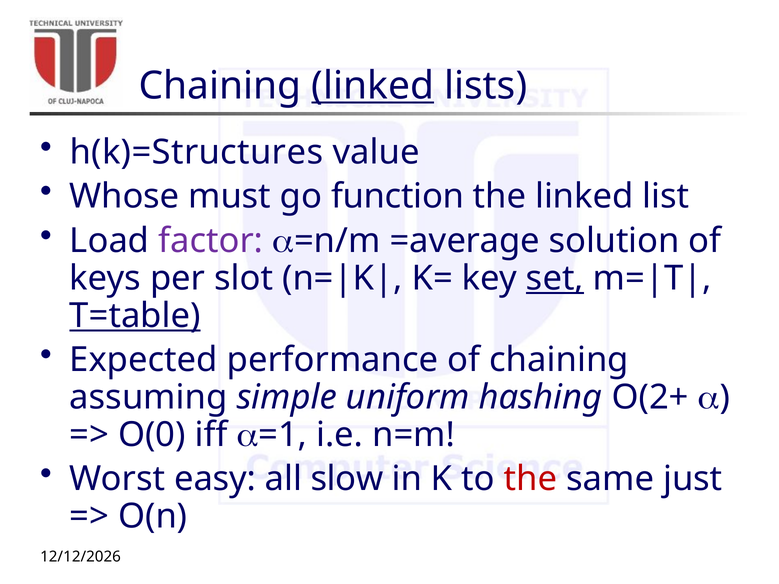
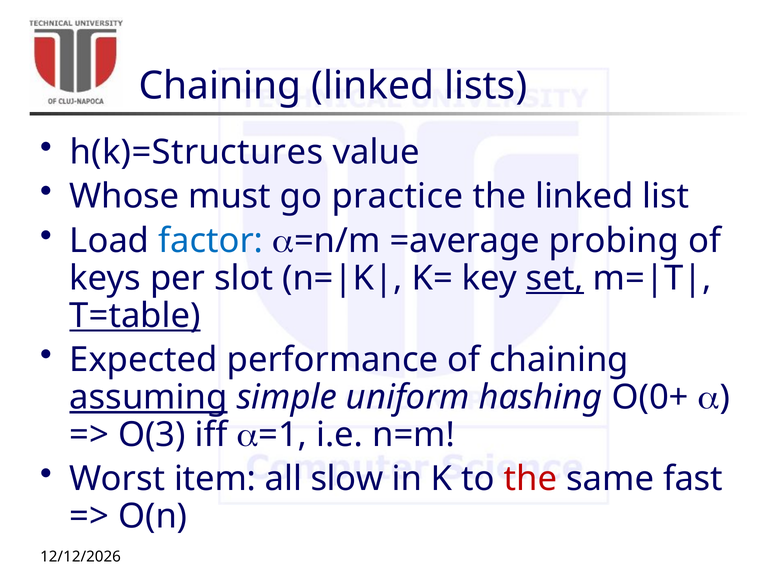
linked at (373, 86) underline: present -> none
function: function -> practice
factor colour: purple -> blue
solution: solution -> probing
assuming underline: none -> present
O(2+: O(2+ -> O(0+
O(0: O(0 -> O(3
easy: easy -> item
just: just -> fast
